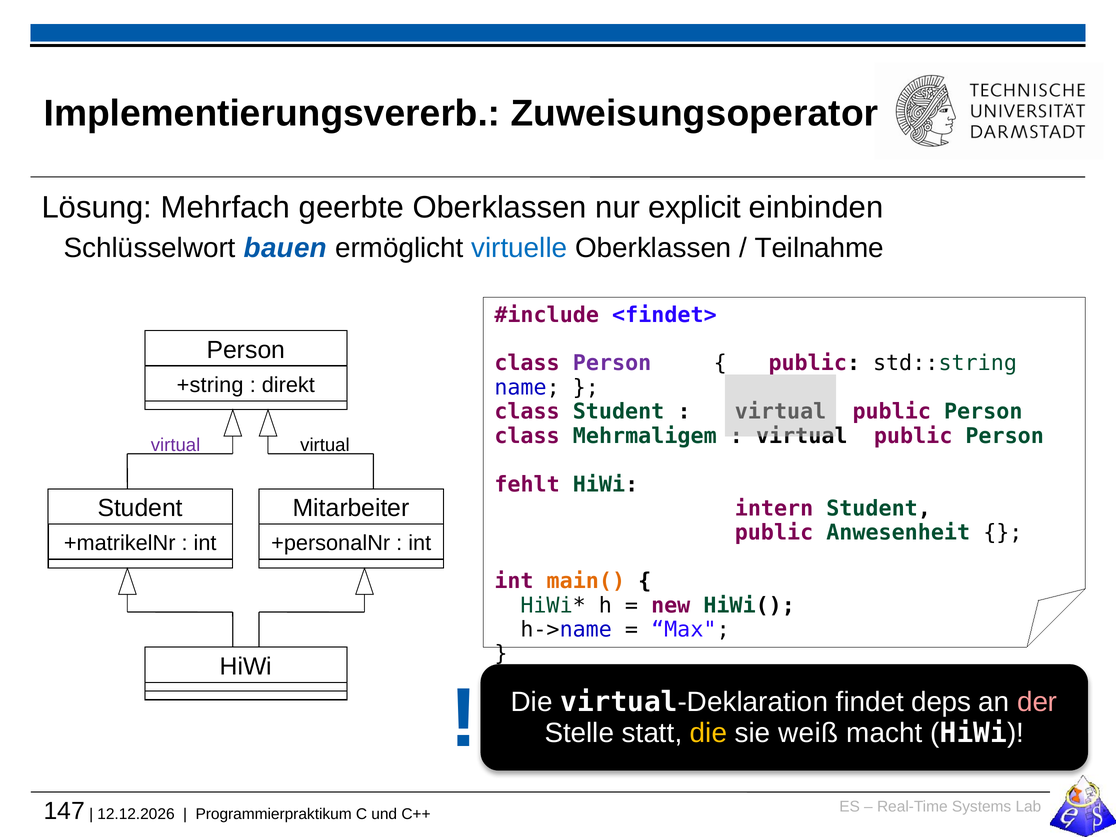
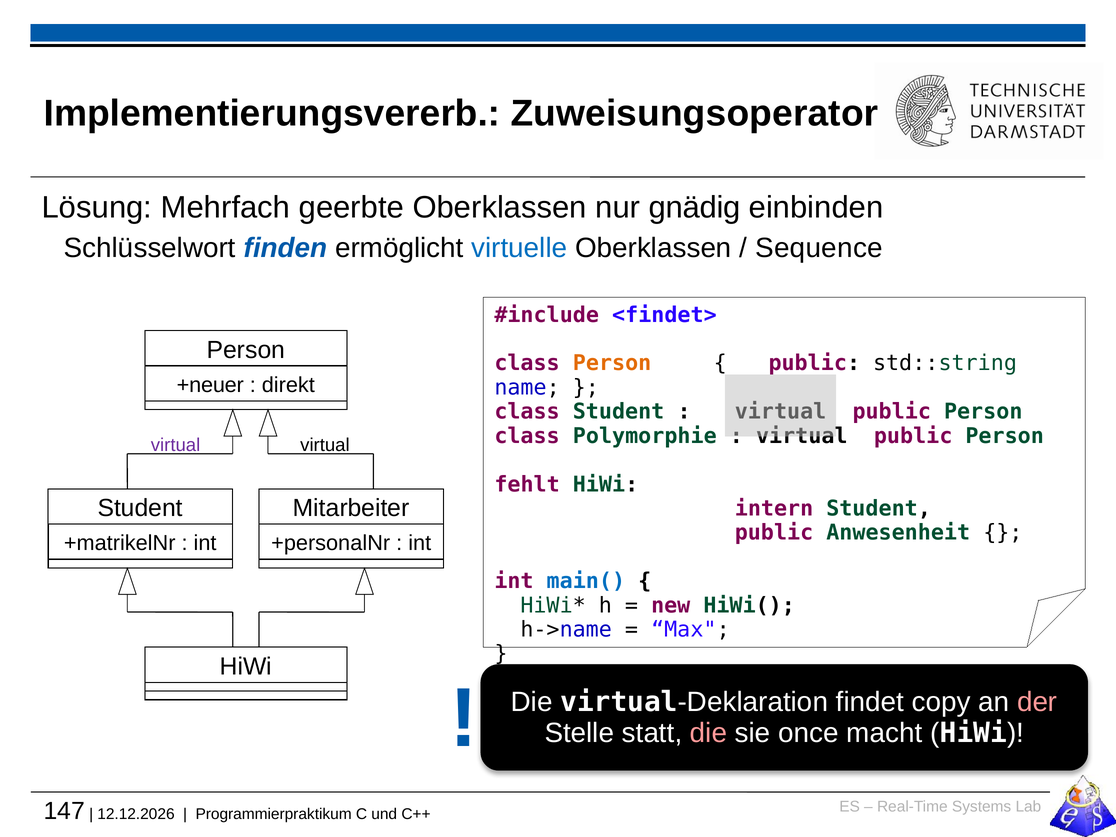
explicit: explicit -> gnädig
bauen: bauen -> finden
Teilnahme: Teilnahme -> Sequence
Person at (612, 363) colour: purple -> orange
+string: +string -> +neuer
Mehrmaligem: Mehrmaligem -> Polymorphie
main( colour: orange -> blue
deps: deps -> copy
die at (709, 733) colour: yellow -> pink
weiß: weiß -> once
